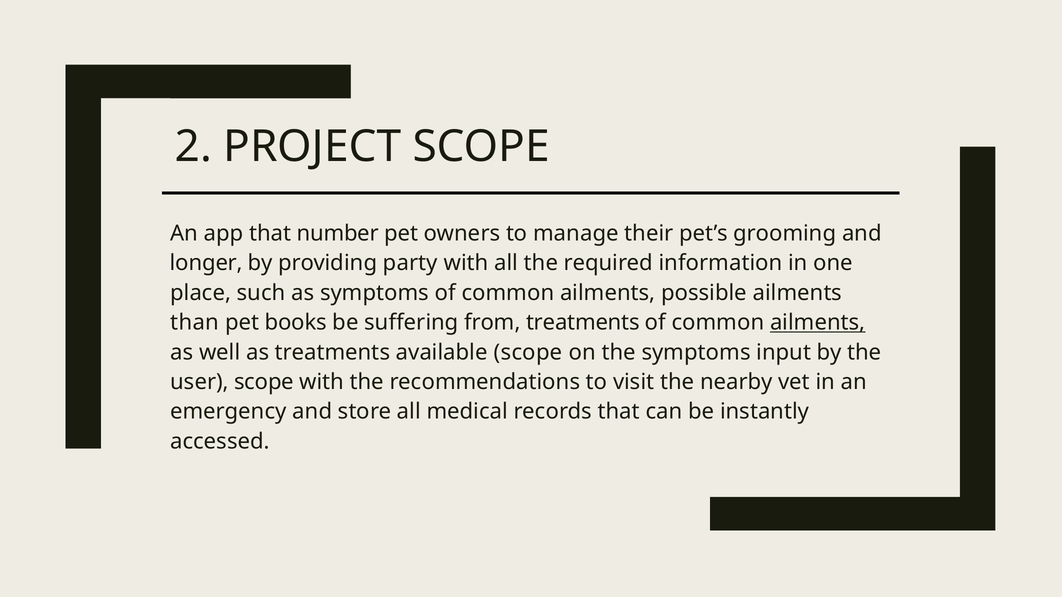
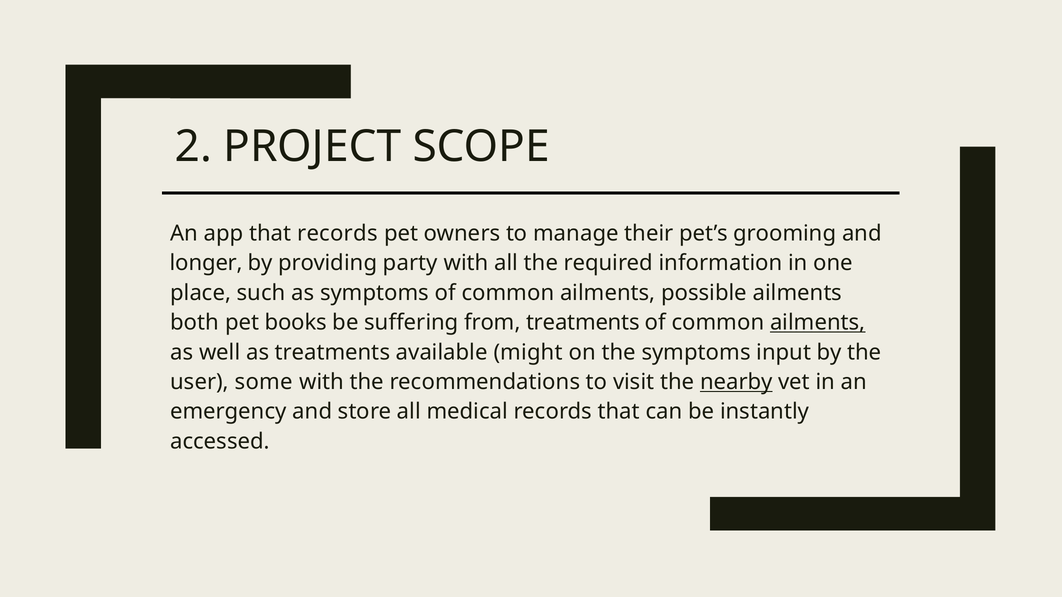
that number: number -> records
than: than -> both
available scope: scope -> might
user scope: scope -> some
nearby underline: none -> present
